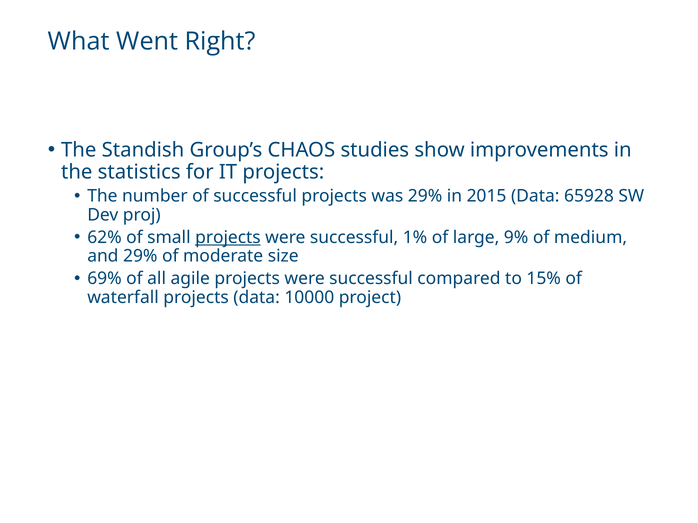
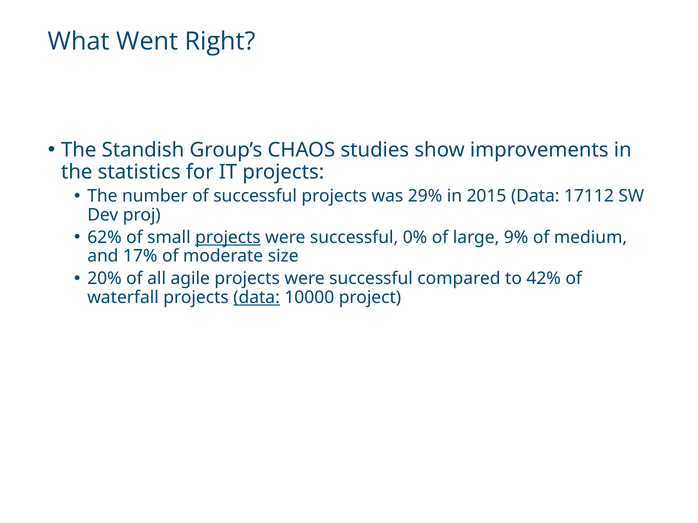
65928: 65928 -> 17112
1%: 1% -> 0%
and 29%: 29% -> 17%
69%: 69% -> 20%
15%: 15% -> 42%
data at (257, 298) underline: none -> present
